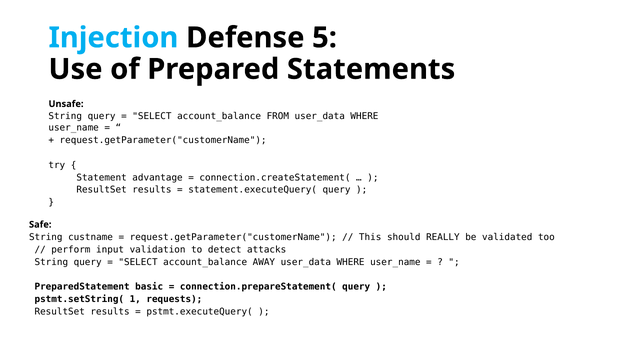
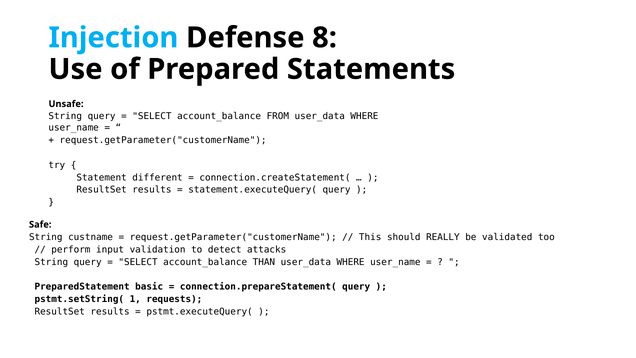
5: 5 -> 8
advantage: advantage -> different
AWAY: AWAY -> THAN
